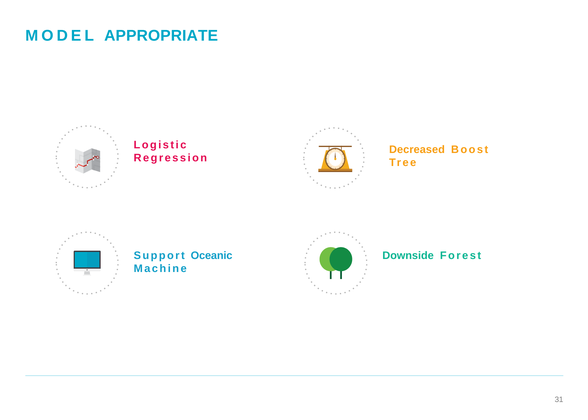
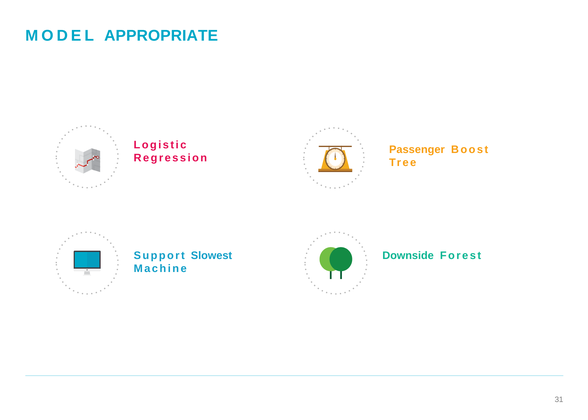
Decreased: Decreased -> Passenger
Oceanic: Oceanic -> Slowest
